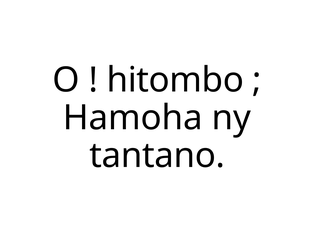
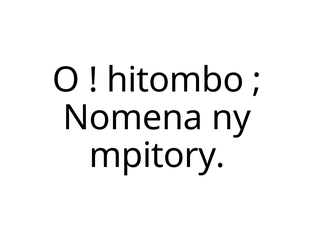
Hamoha: Hamoha -> Nomena
tantano: tantano -> mpitory
